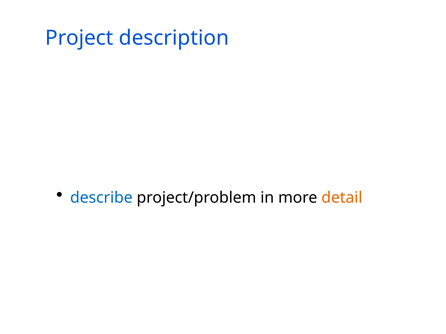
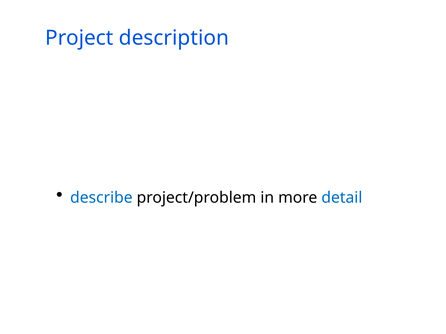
detail colour: orange -> blue
